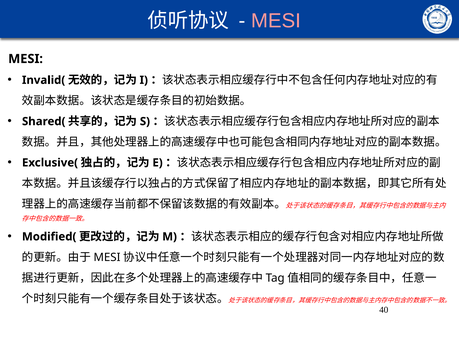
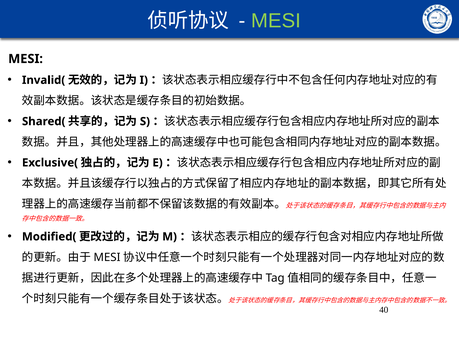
MESI at (276, 21) colour: pink -> light green
